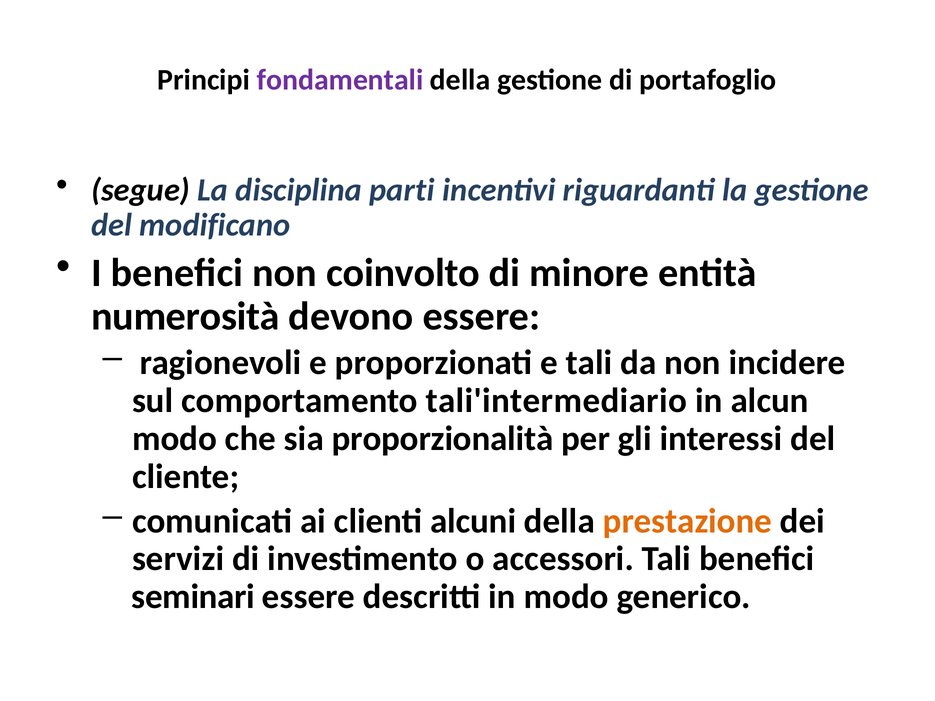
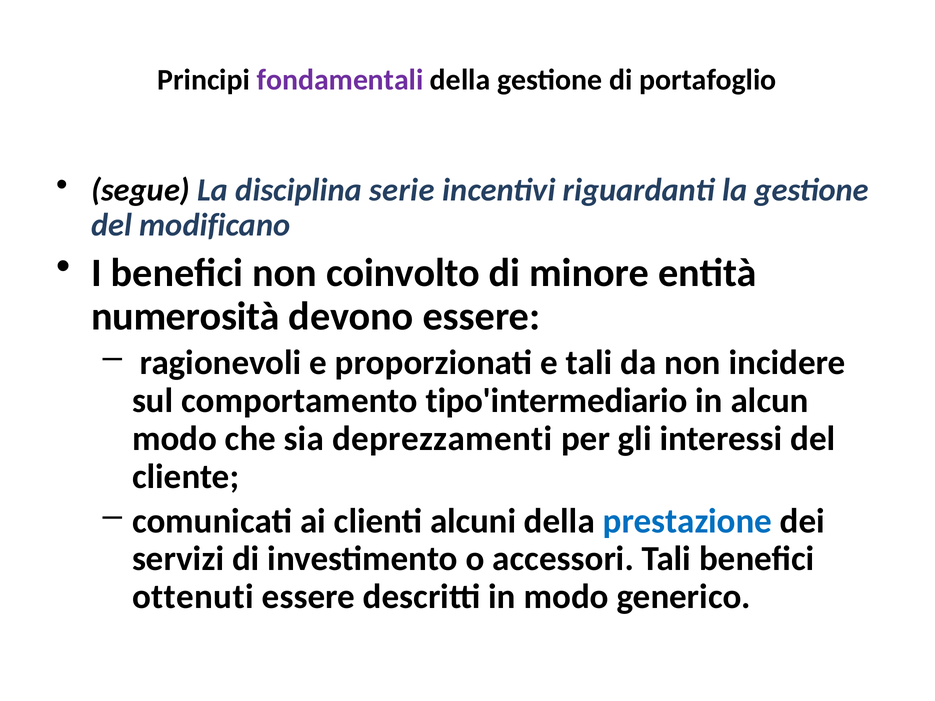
parti: parti -> serie
tali'intermediario: tali'intermediario -> tipo'intermediario
proporzionalità: proporzionalità -> deprezzamenti
prestazione colour: orange -> blue
seminari: seminari -> ottenuti
